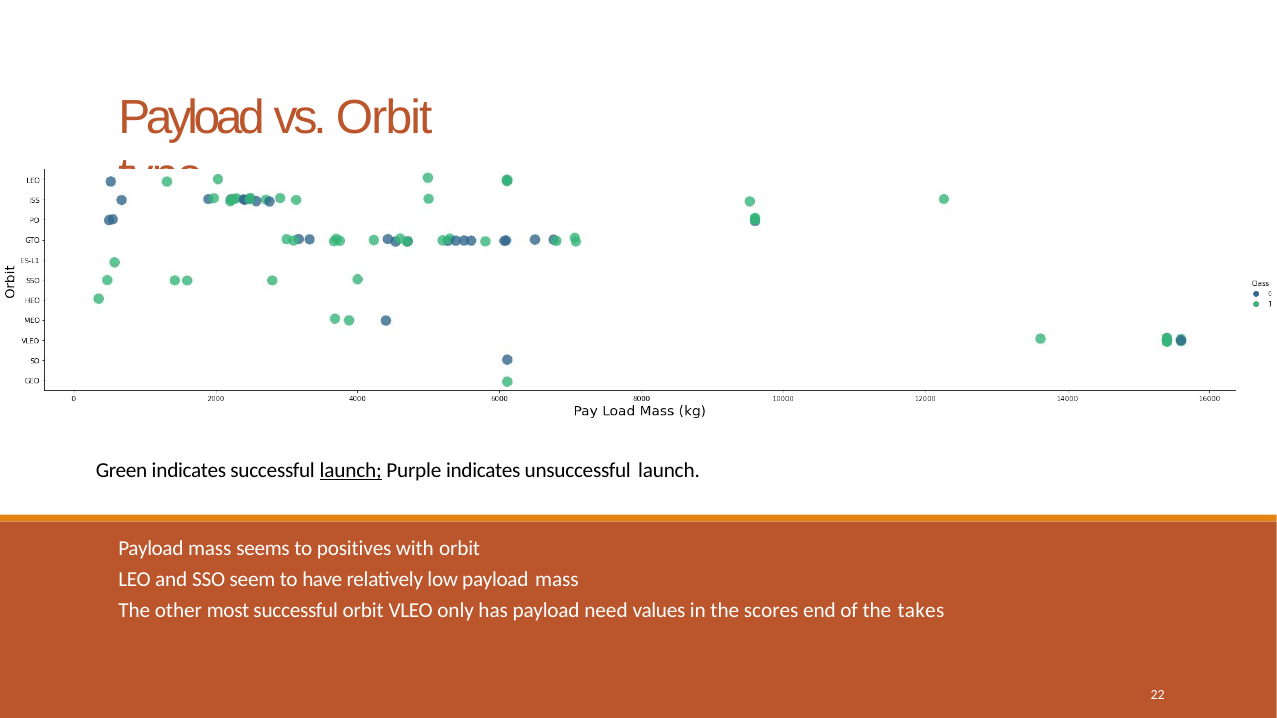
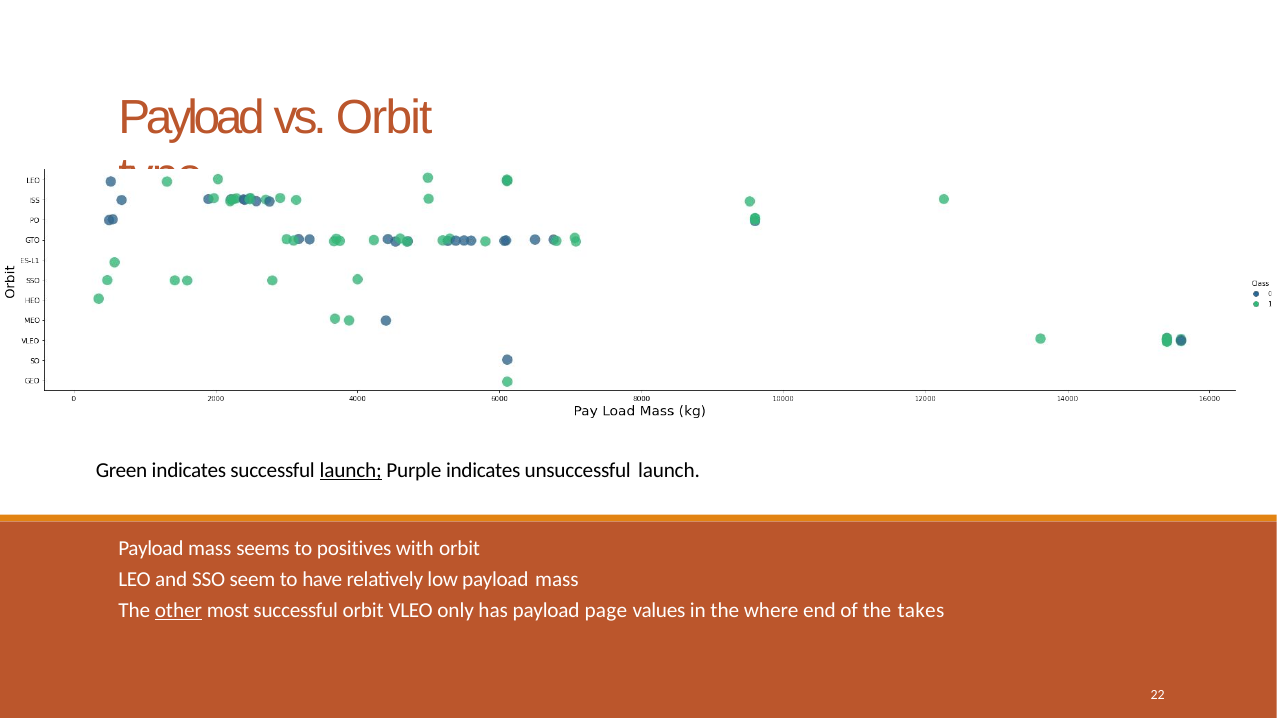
other underline: none -> present
need: need -> page
scores: scores -> where
